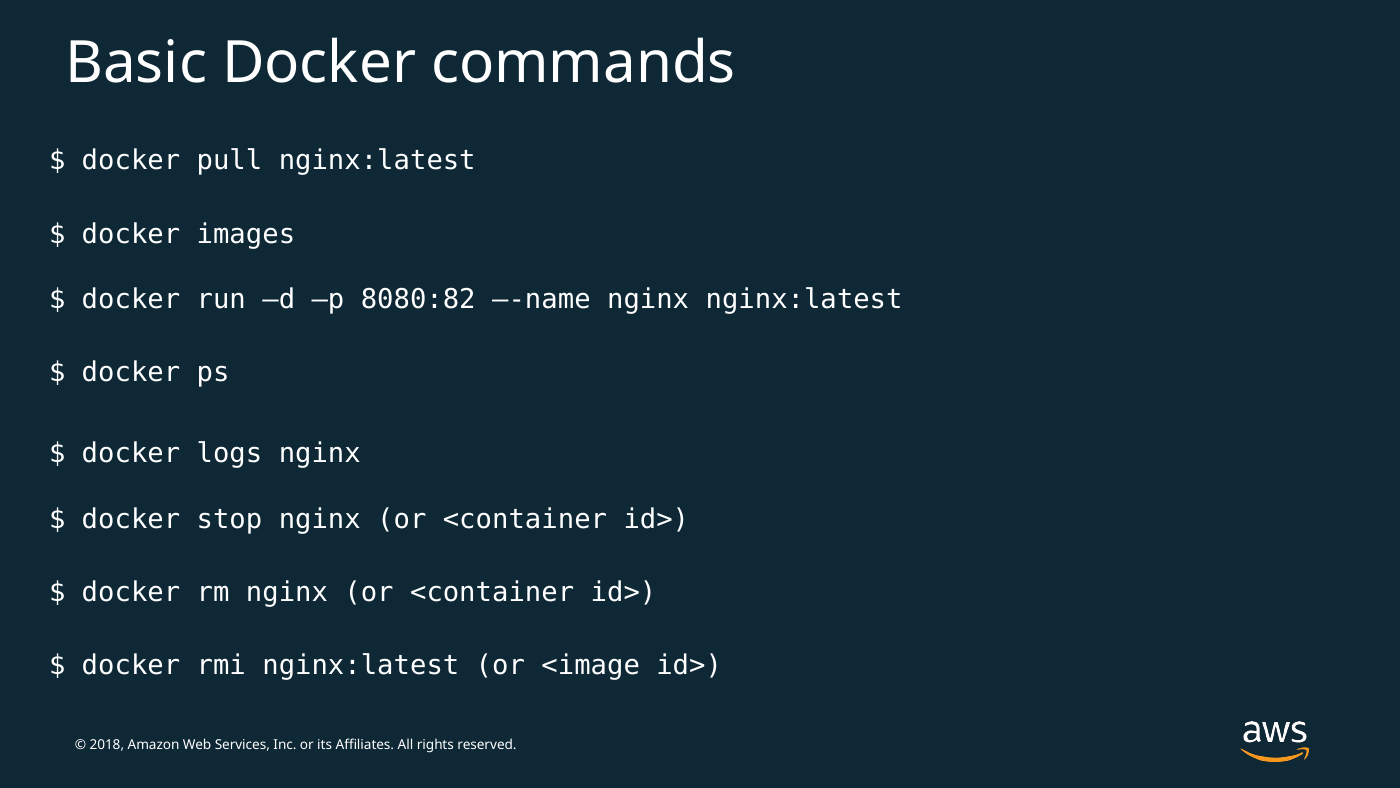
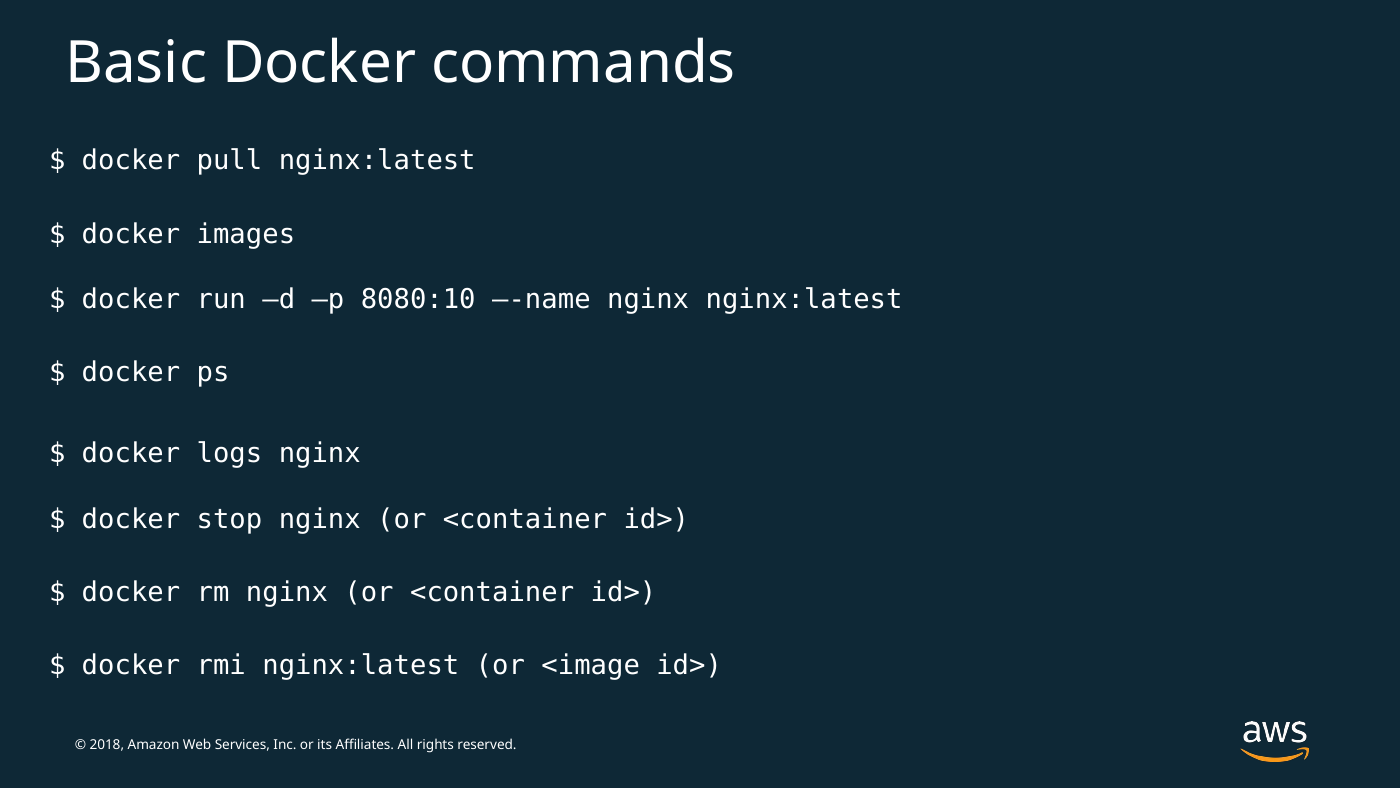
8080:82: 8080:82 -> 8080:10
